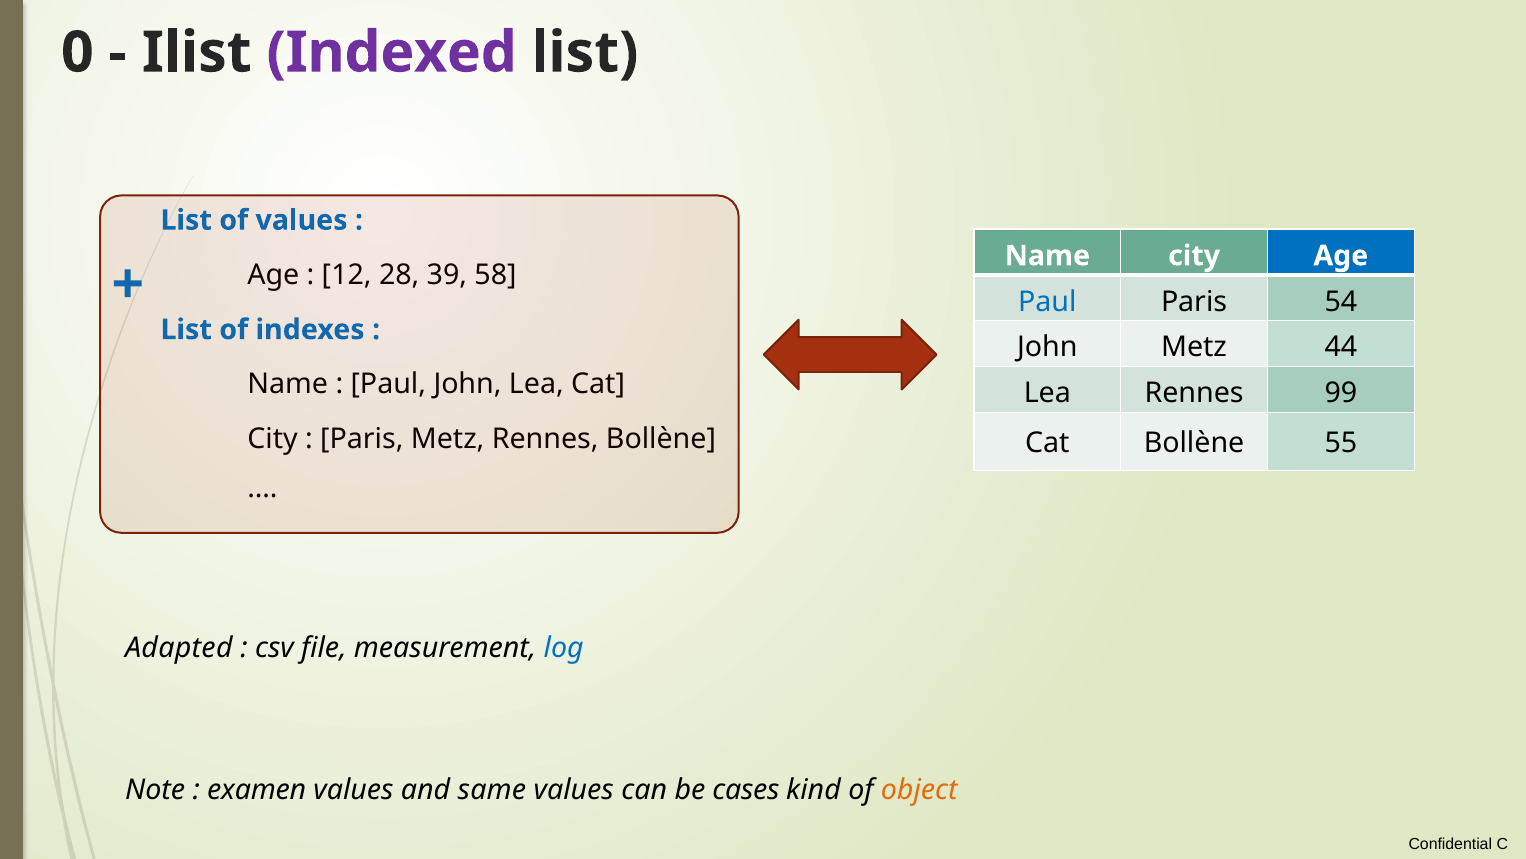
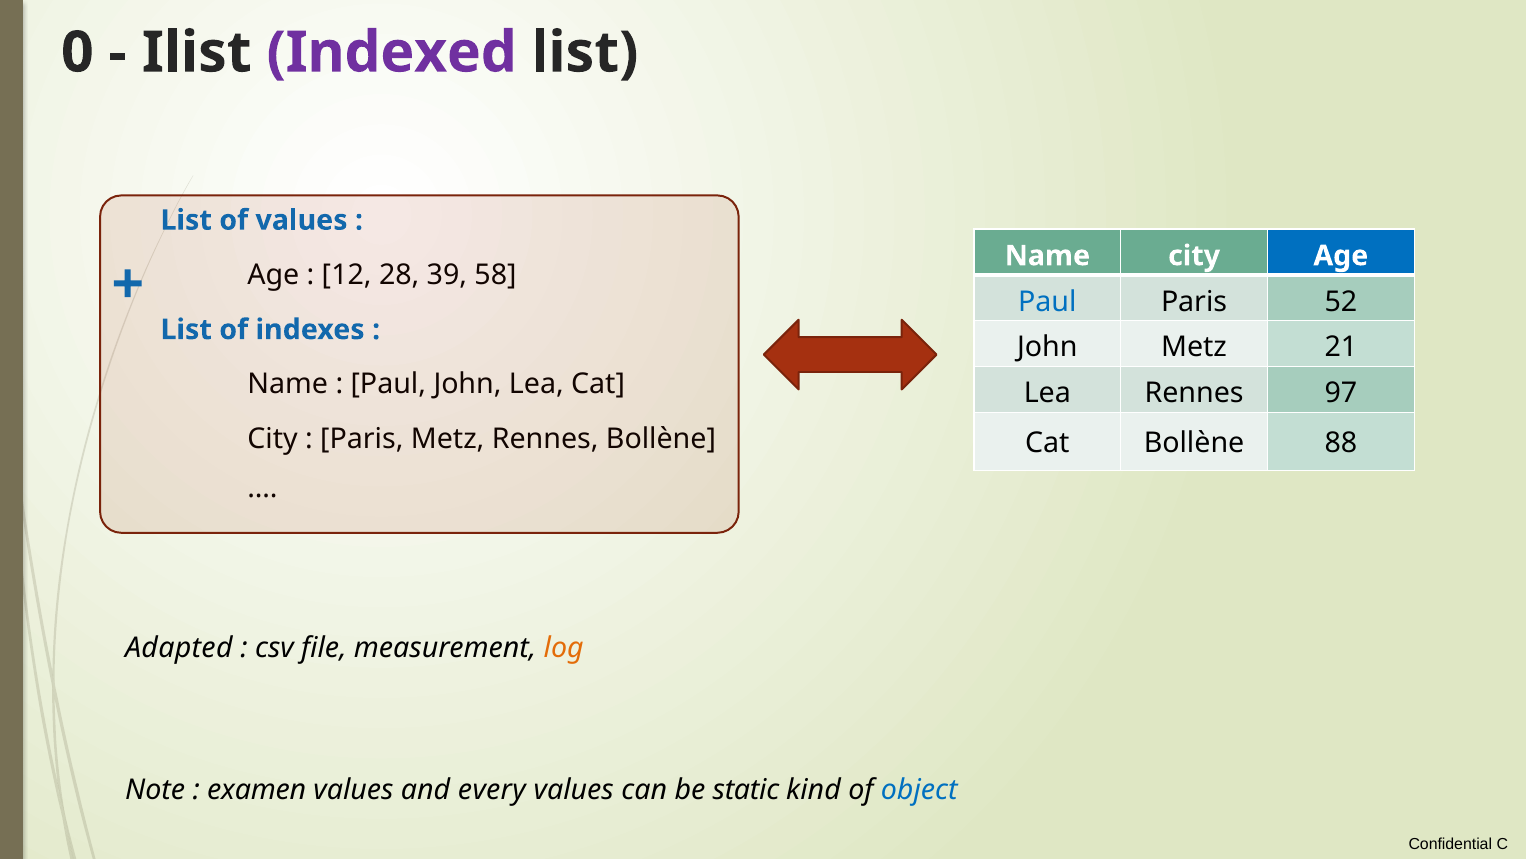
54: 54 -> 52
44: 44 -> 21
99: 99 -> 97
55: 55 -> 88
log colour: blue -> orange
same: same -> every
cases: cases -> static
object colour: orange -> blue
